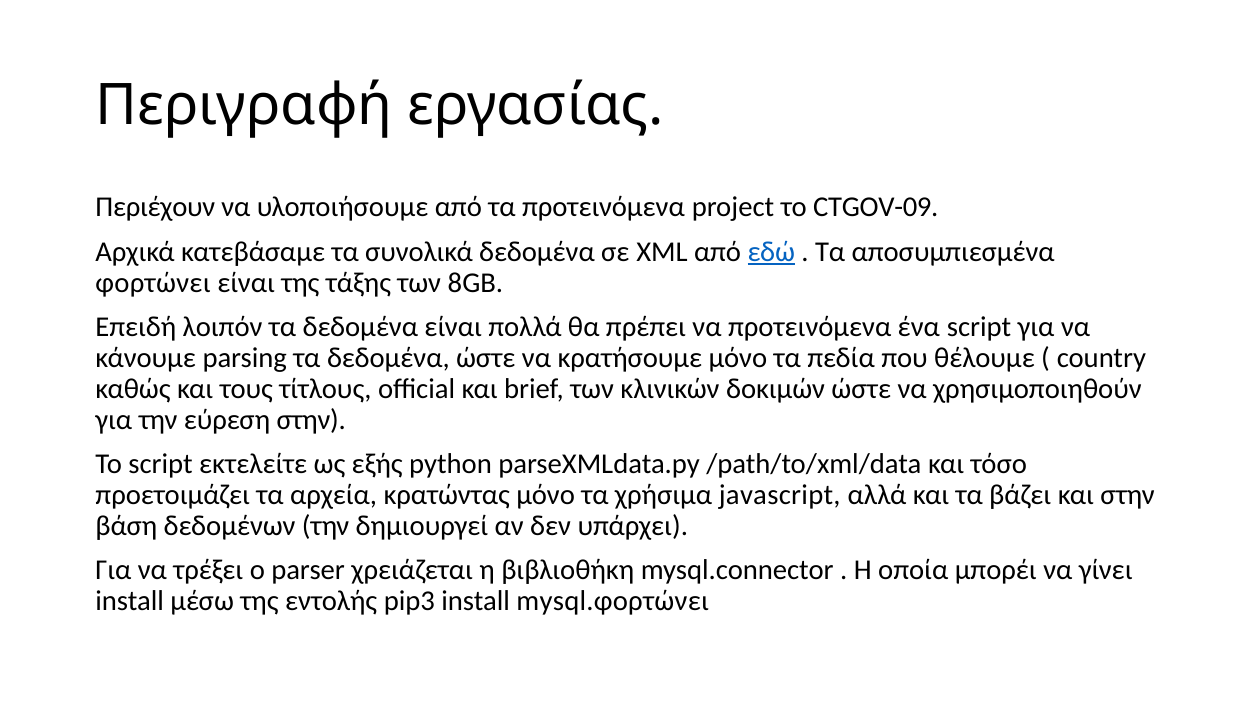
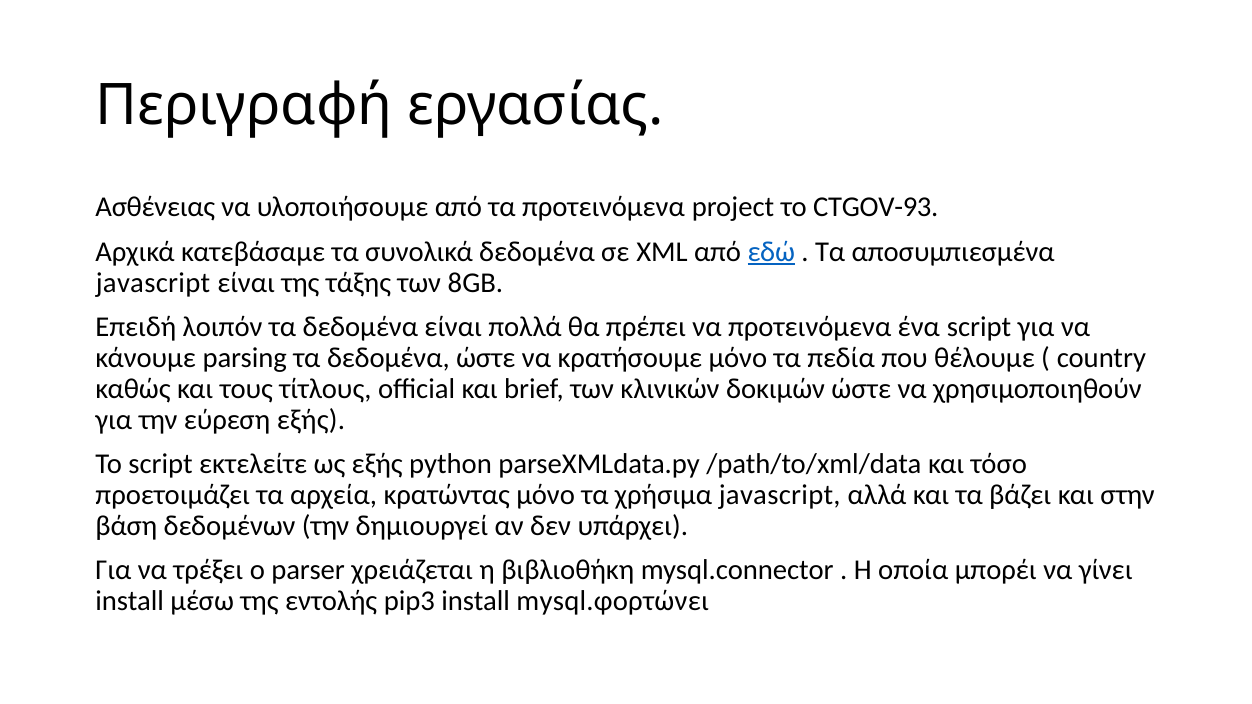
Περιέχουν: Περιέχουν -> Ασθένειας
CTGOV-09: CTGOV-09 -> CTGOV-93
φορτώνει at (153, 283): φορτώνει -> javascript
εύρεση στην: στην -> εξής
